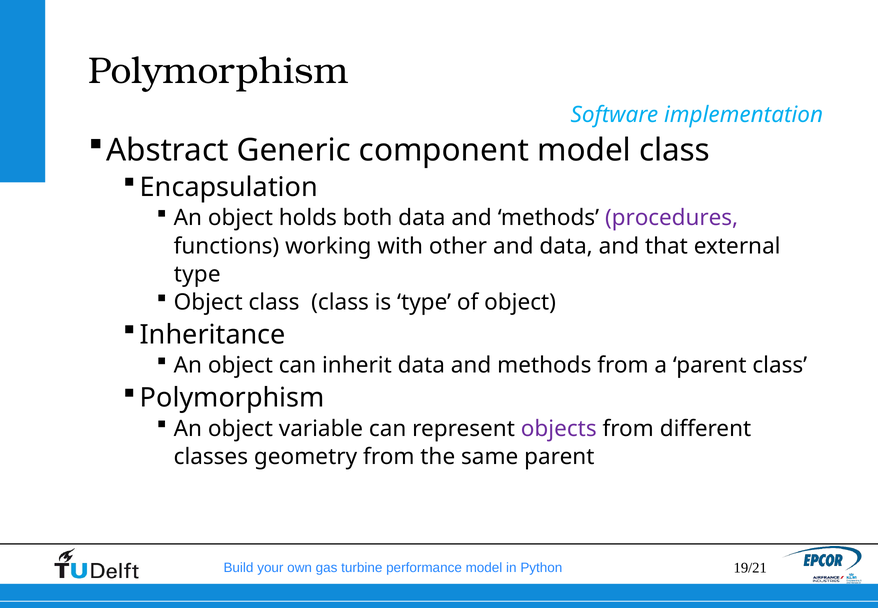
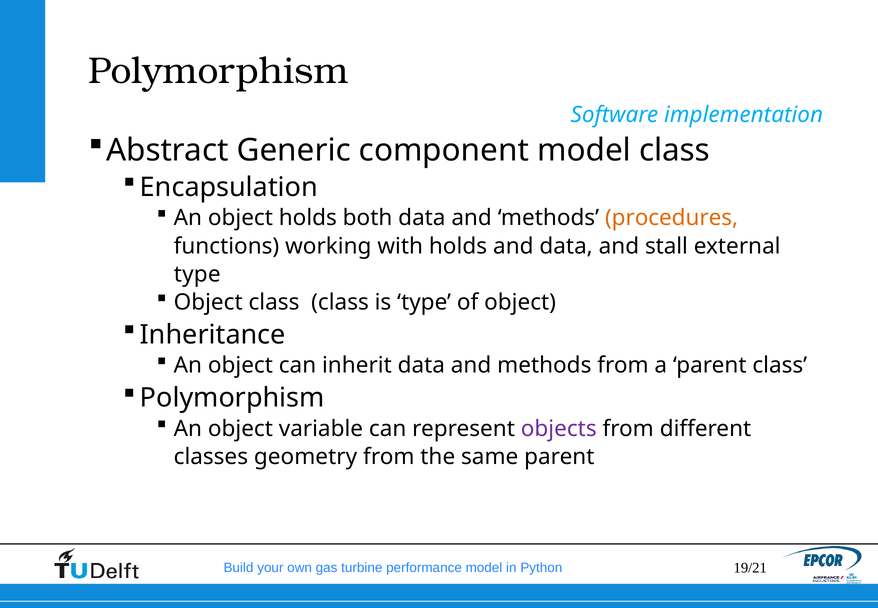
procedures colour: purple -> orange
with other: other -> holds
that: that -> stall
